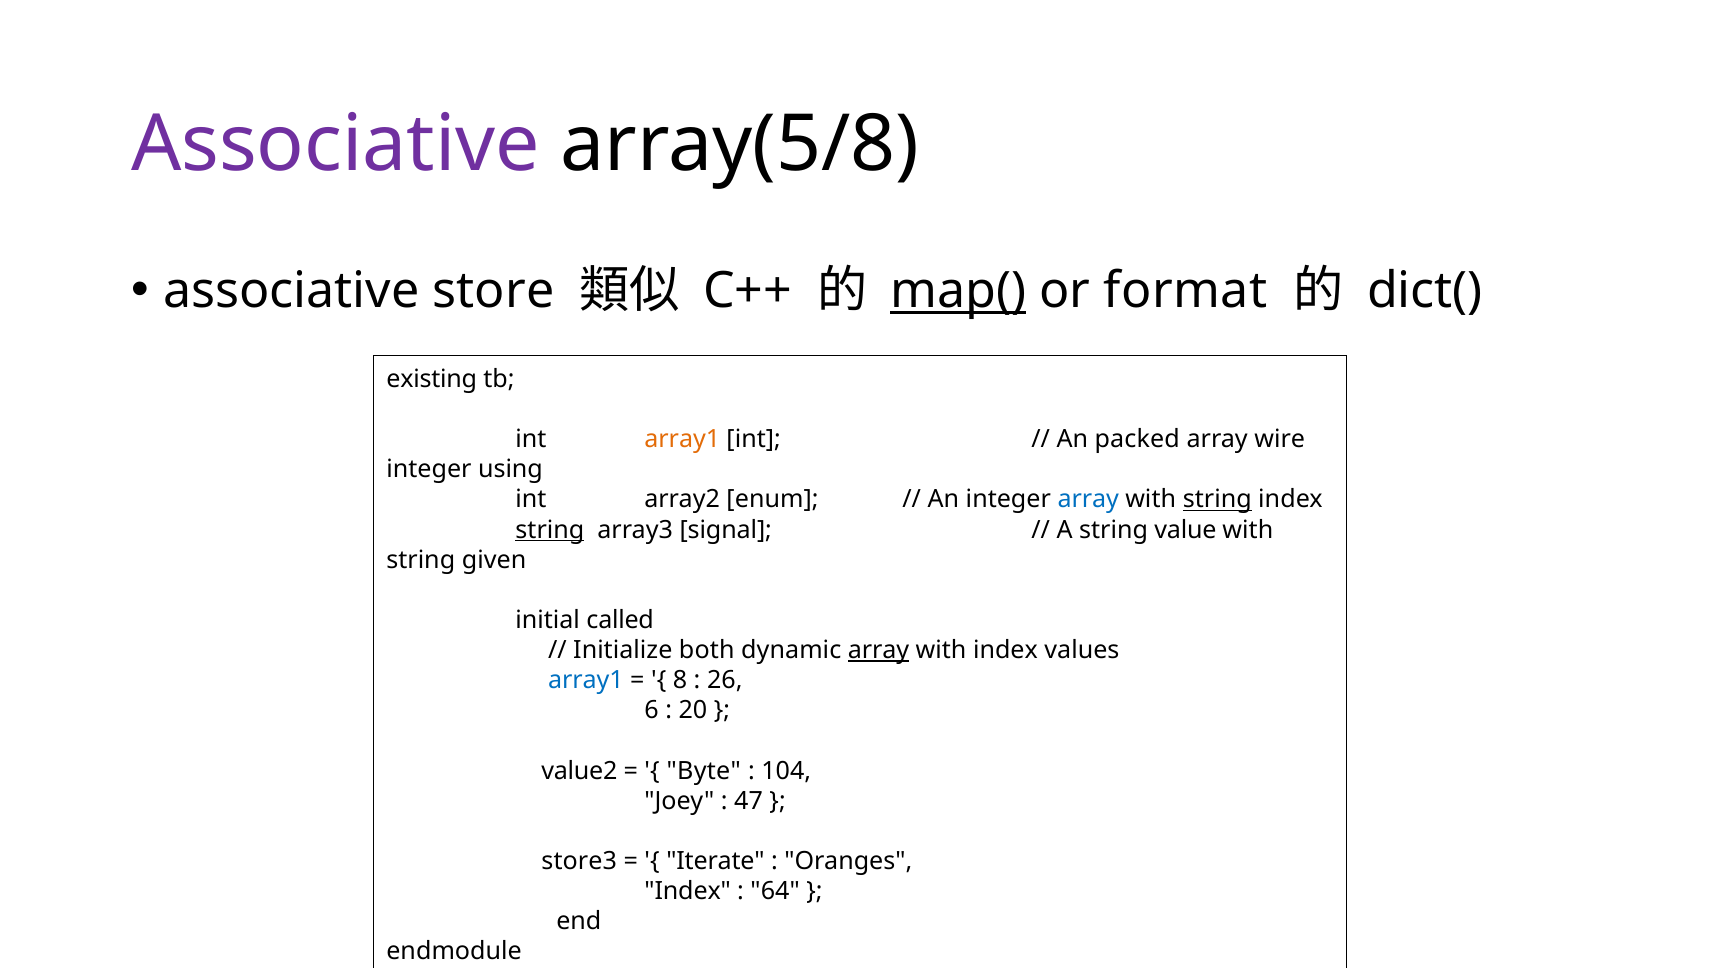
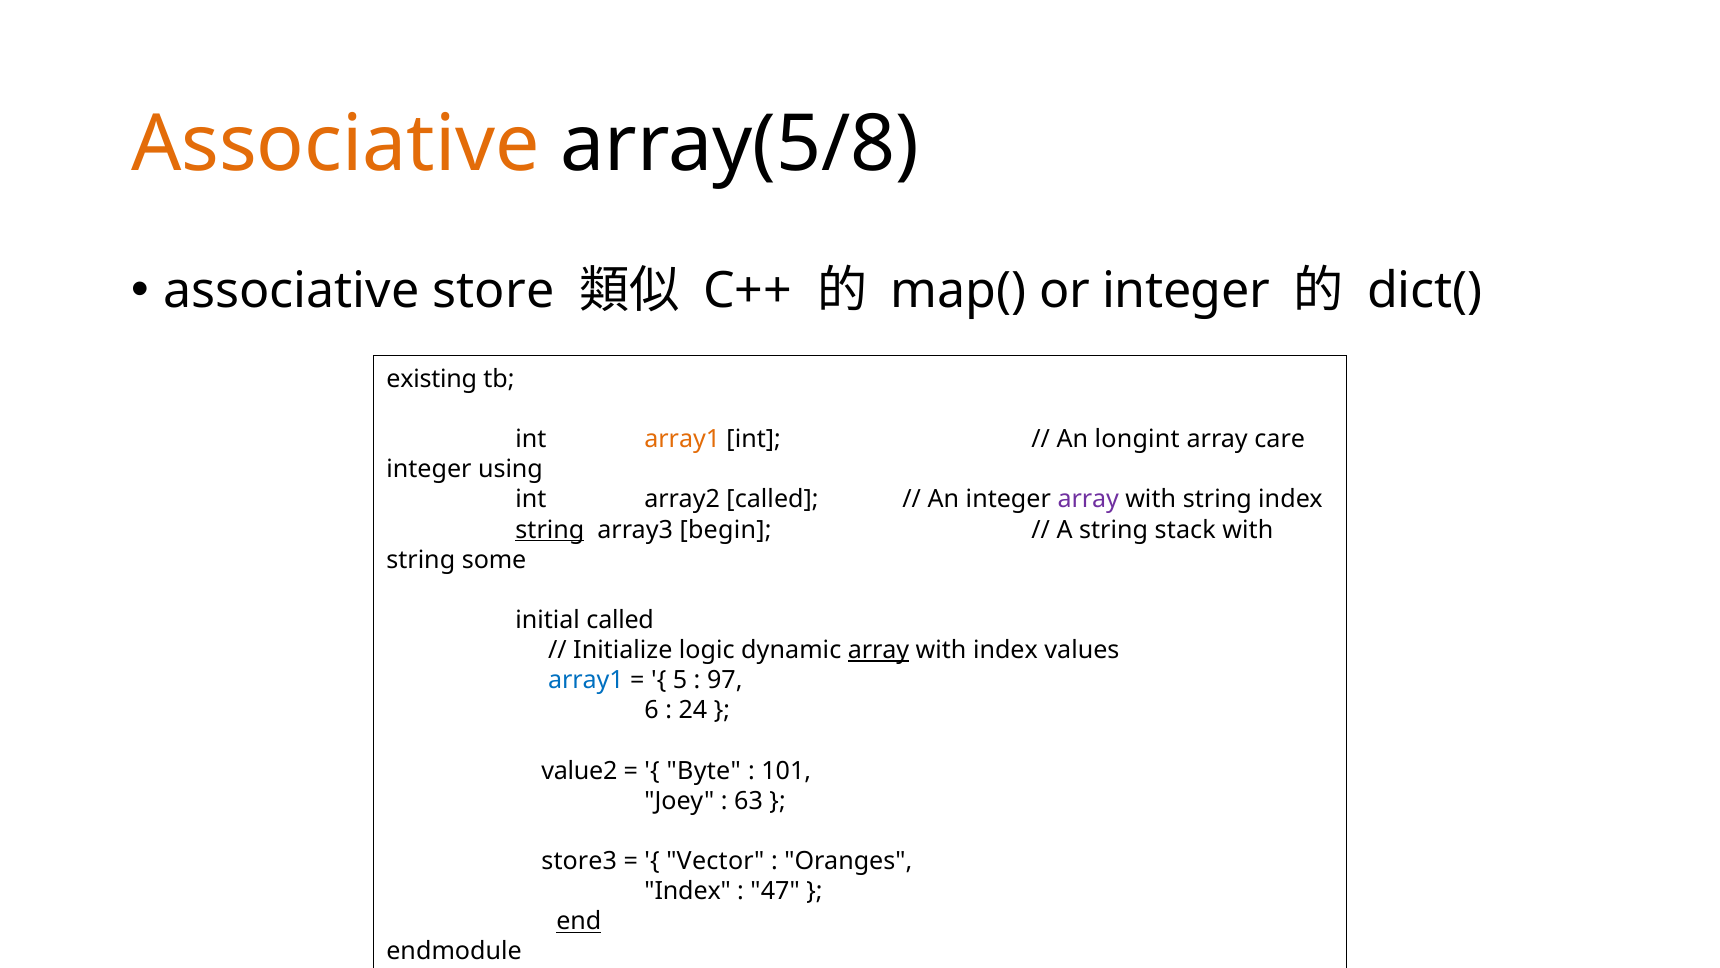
Associative at (336, 144) colour: purple -> orange
map( underline: present -> none
or format: format -> integer
packed: packed -> longint
wire: wire -> care
array2 enum: enum -> called
array at (1088, 499) colour: blue -> purple
string at (1217, 499) underline: present -> none
signal: signal -> begin
value: value -> stack
given: given -> some
both: both -> logic
8: 8 -> 5
26: 26 -> 97
20: 20 -> 24
104: 104 -> 101
47: 47 -> 63
Iterate: Iterate -> Vector
64: 64 -> 47
end underline: none -> present
